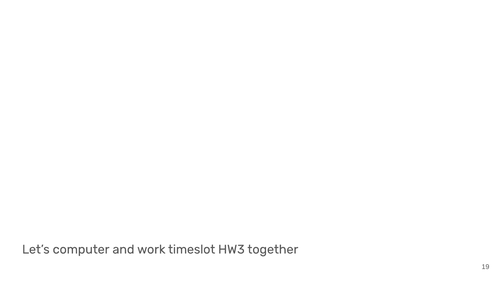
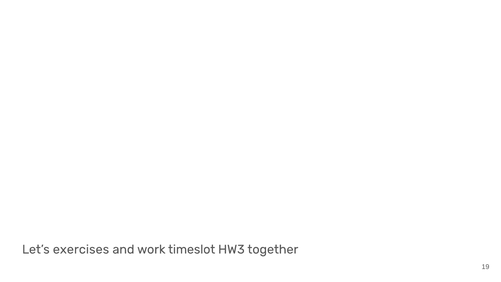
computer: computer -> exercises
